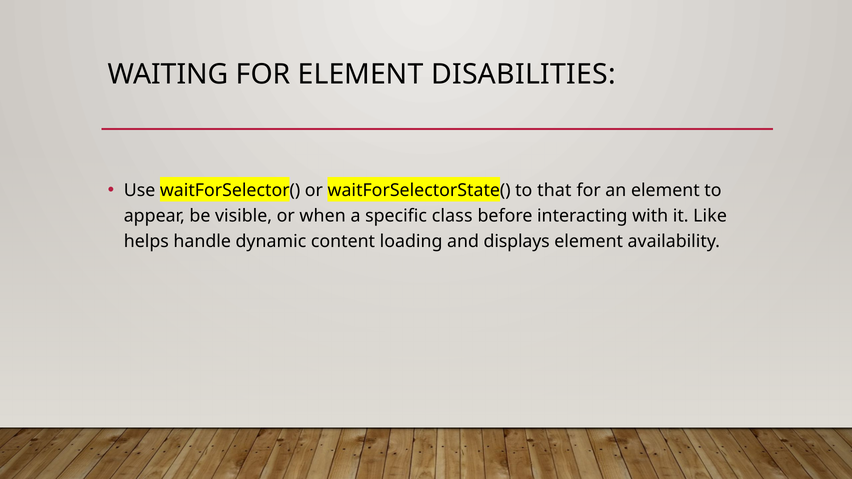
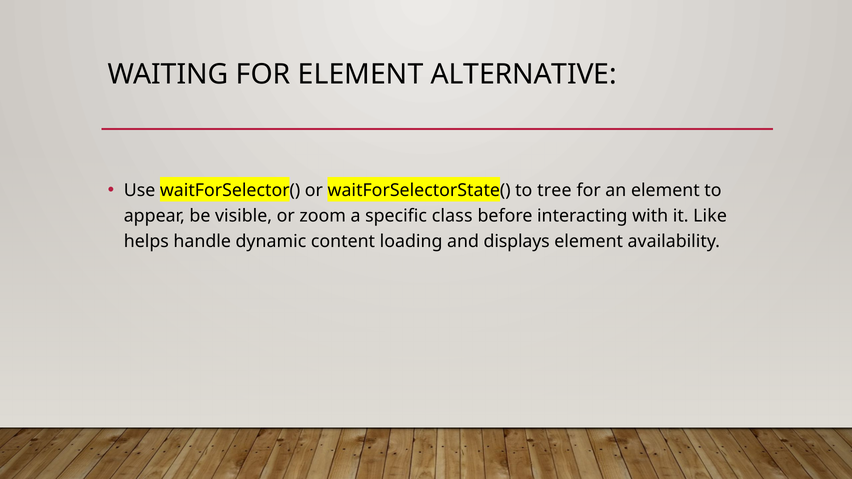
DISABILITIES: DISABILITIES -> ALTERNATIVE
that: that -> tree
when: when -> zoom
